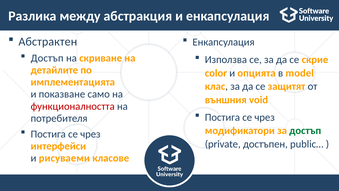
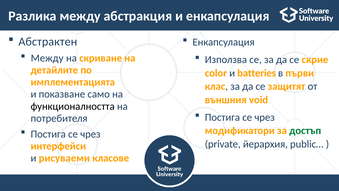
Достъп at (47, 58): Достъп -> Между
опцията: опцията -> batteries
model: model -> първи
функционалността colour: red -> black
достъпен: достъпен -> йерархия
